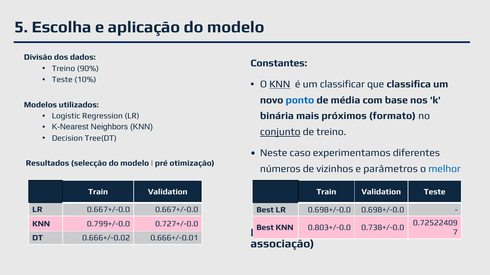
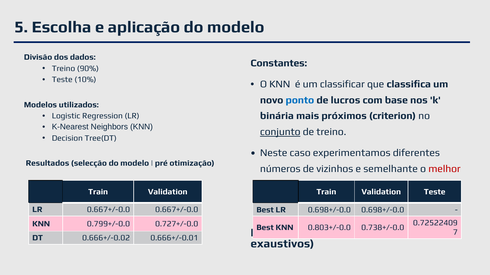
KNN at (280, 84) underline: present -> none
média: média -> lucros
formato: formato -> criterion
parâmetros: parâmetros -> semelhante
melhor colour: blue -> red
associação: associação -> exaustivos
